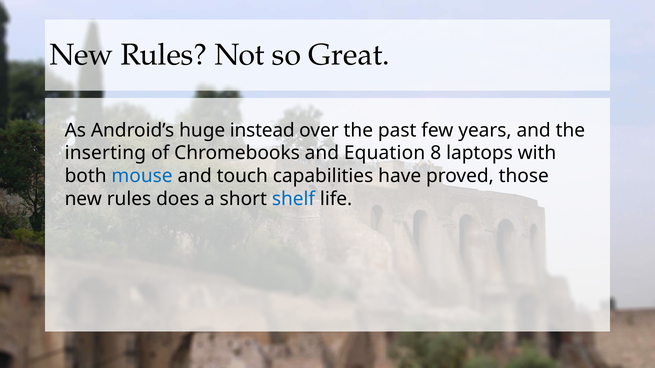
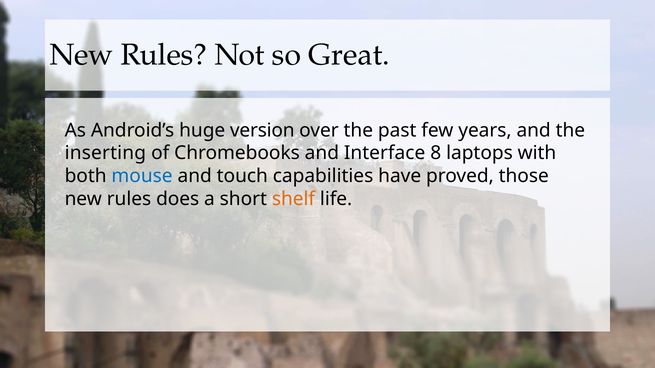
instead: instead -> version
Equation: Equation -> Interface
shelf colour: blue -> orange
